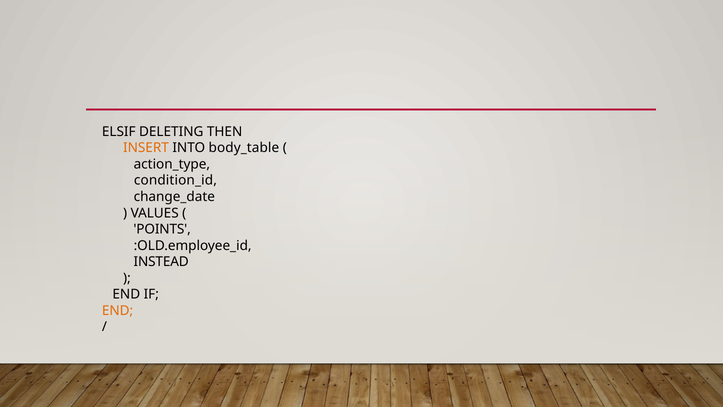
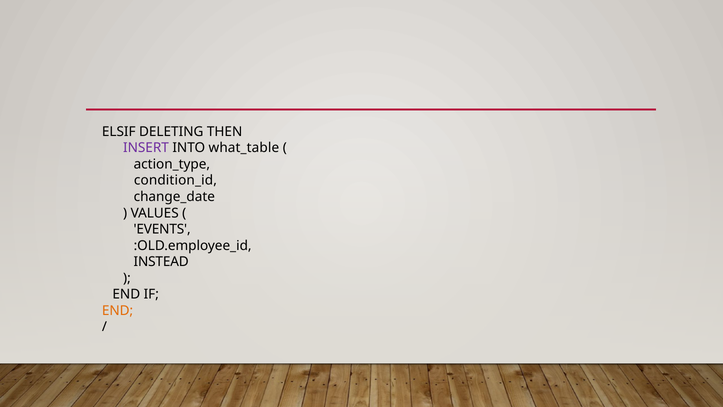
INSERT colour: orange -> purple
body_table: body_table -> what_table
POINTS: POINTS -> EVENTS
